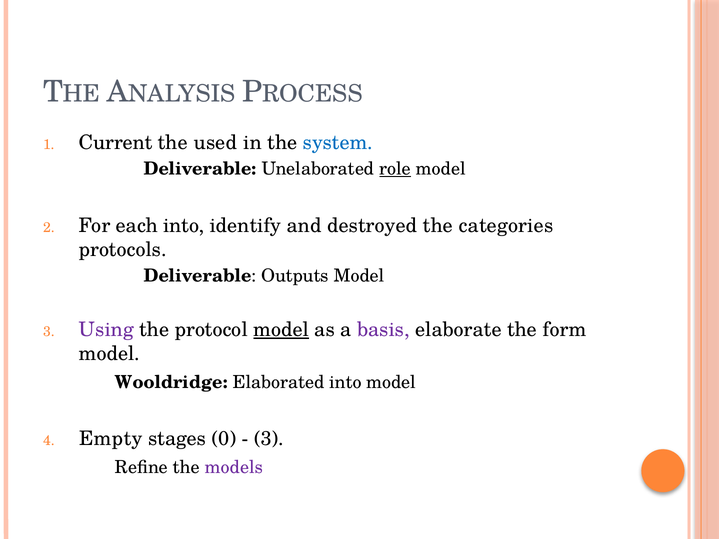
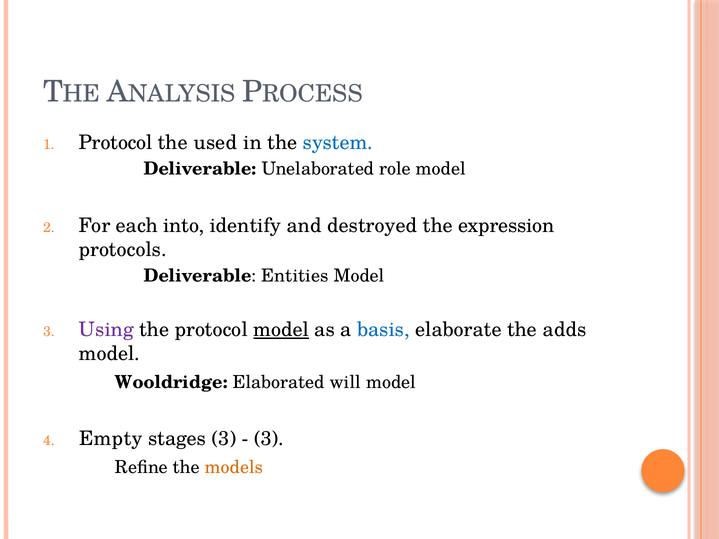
1 Current: Current -> Protocol
role underline: present -> none
categories: categories -> expression
Outputs: Outputs -> Entities
basis colour: purple -> blue
form: form -> adds
Elaborated into: into -> will
stages 0: 0 -> 3
models colour: purple -> orange
